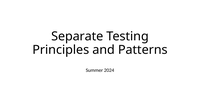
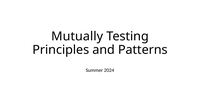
Separate: Separate -> Mutually
